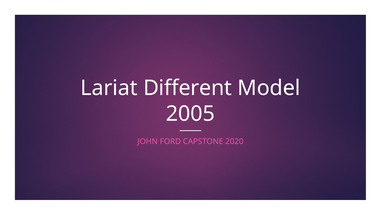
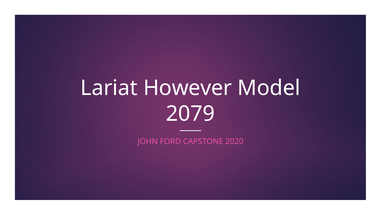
Different: Different -> However
2005: 2005 -> 2079
